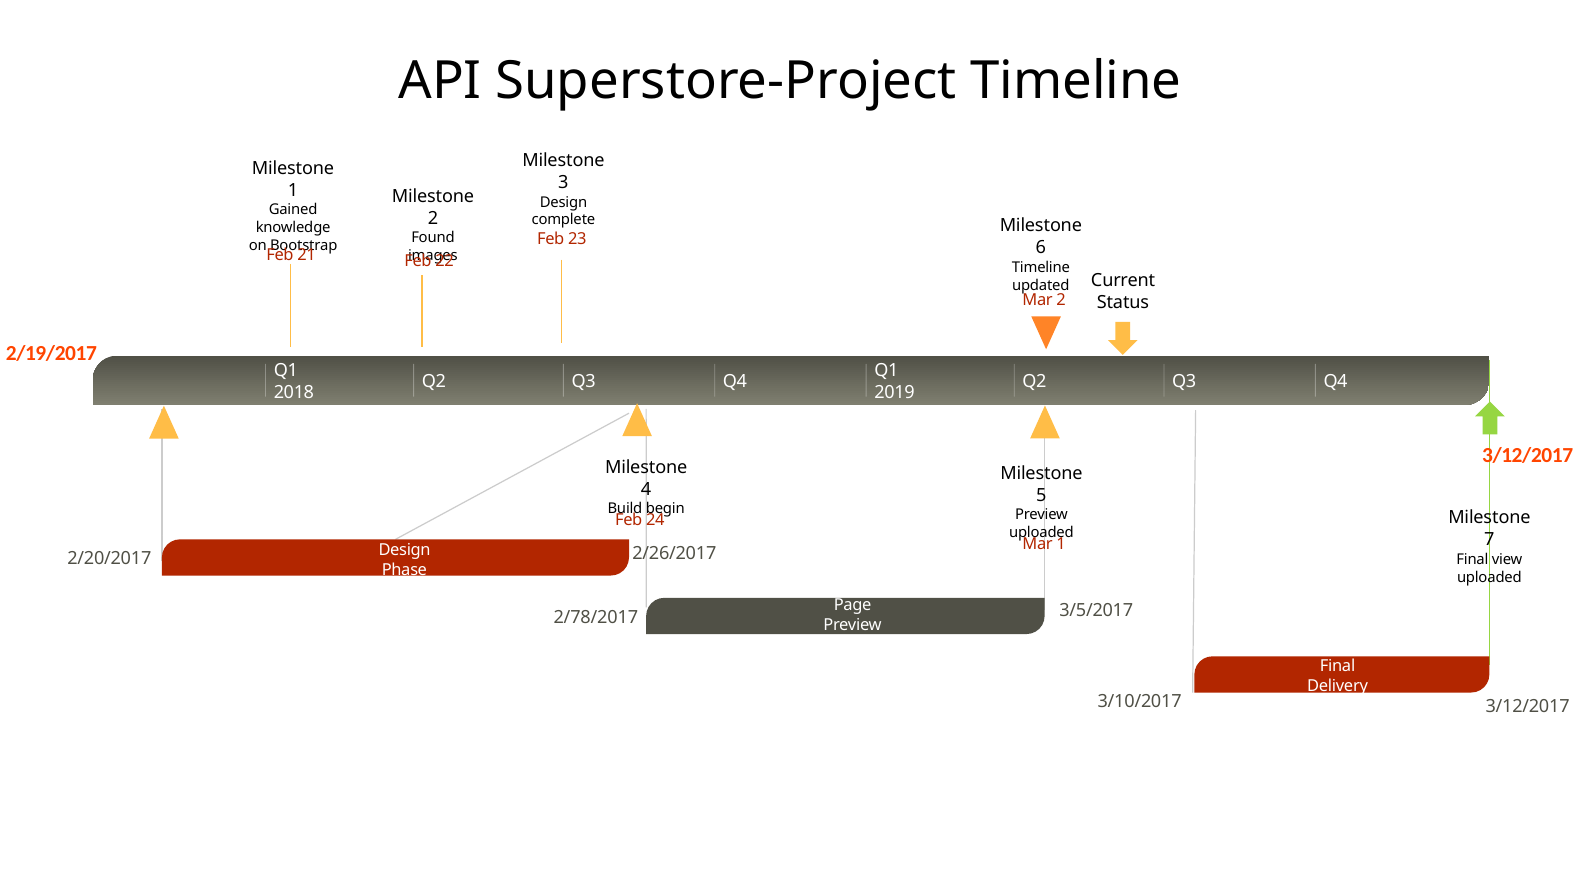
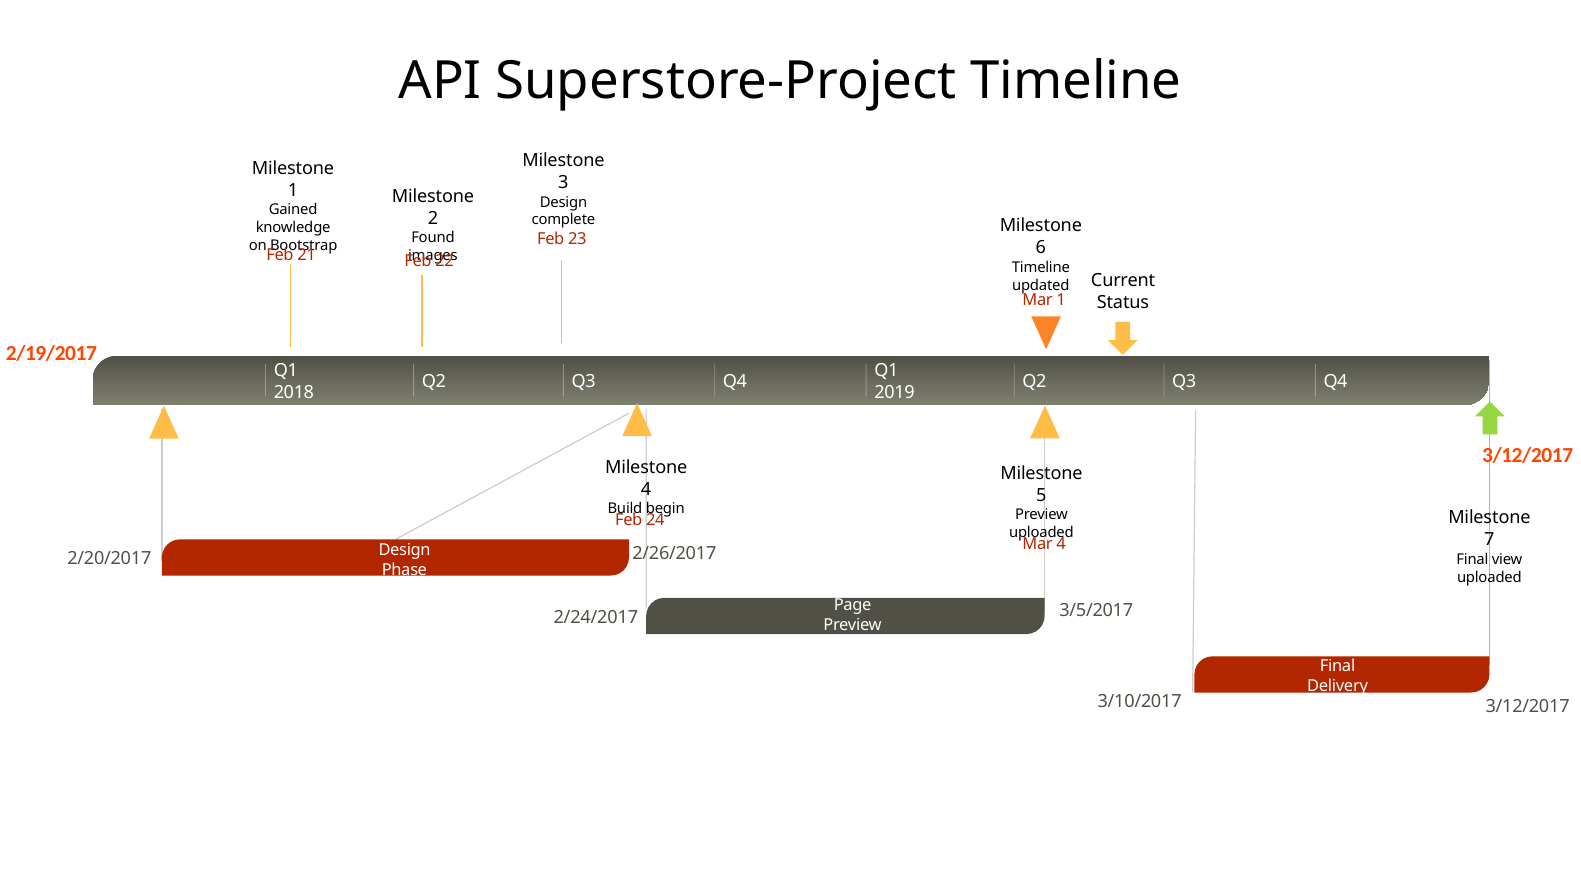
Mar 2: 2 -> 1
Mar 1: 1 -> 4
2/78/2017: 2/78/2017 -> 2/24/2017
